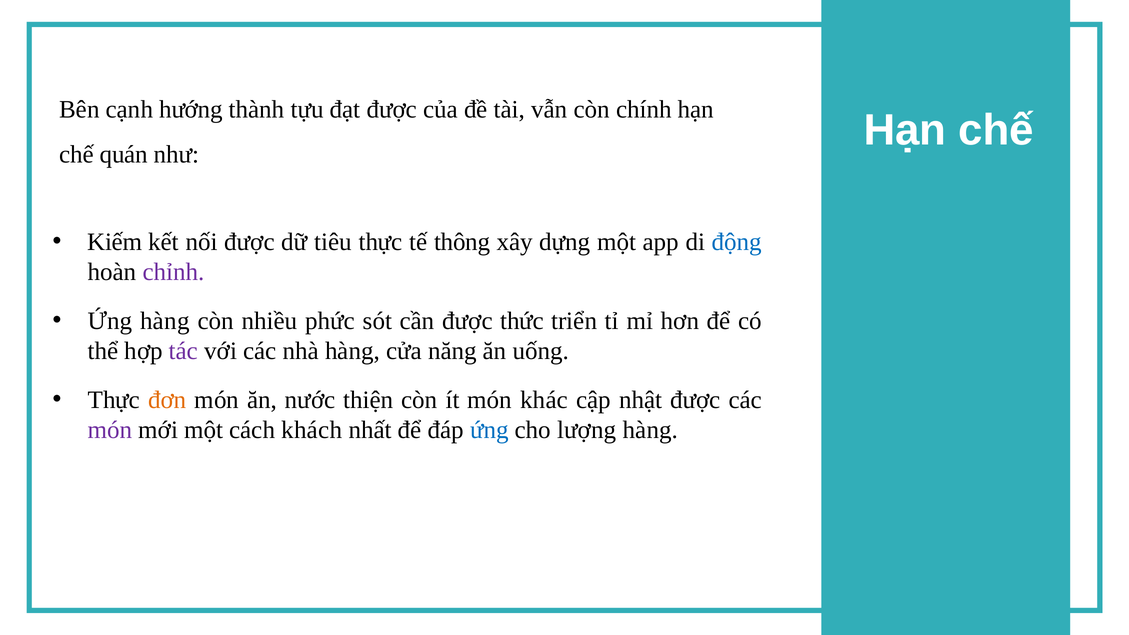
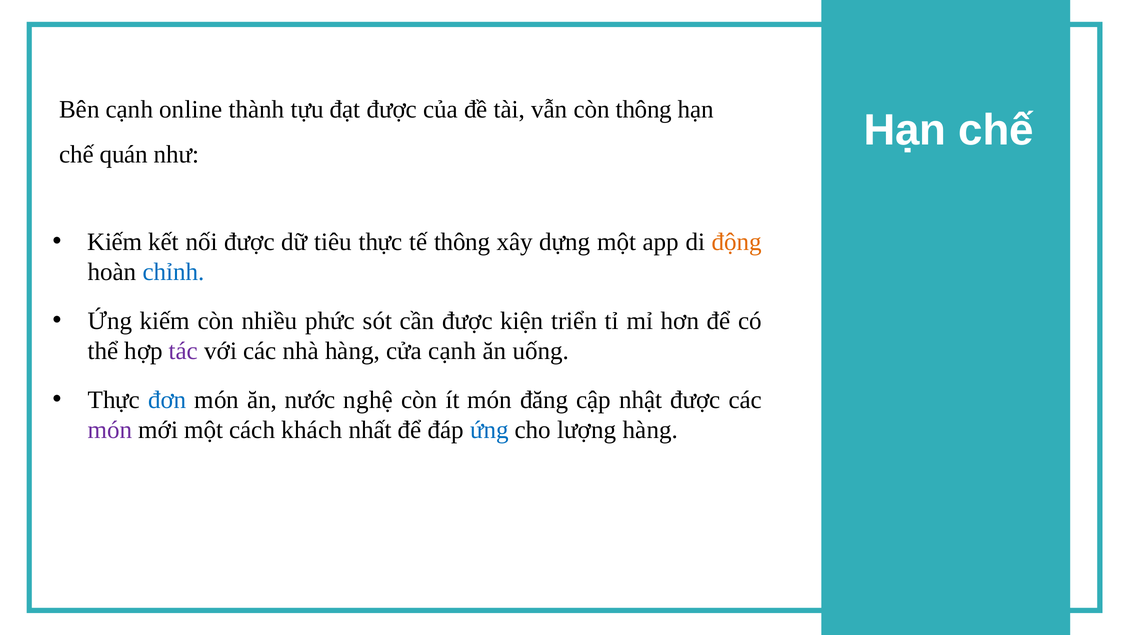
hướng: hướng -> online
còn chính: chính -> thông
động colour: blue -> orange
chỉnh colour: purple -> blue
Ứng hàng: hàng -> kiếm
thức: thức -> kiện
cửa năng: năng -> cạnh
đơn colour: orange -> blue
thiện: thiện -> nghệ
khác: khác -> đăng
